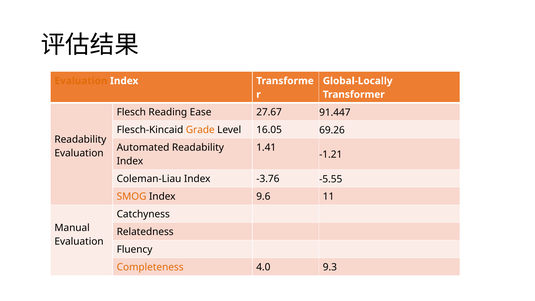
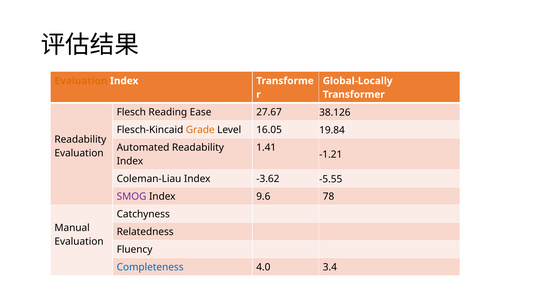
91.447: 91.447 -> 38.126
69.26: 69.26 -> 19.84
-3.76: -3.76 -> -3.62
SMOG colour: orange -> purple
11: 11 -> 78
Completeness colour: orange -> blue
9.3: 9.3 -> 3.4
